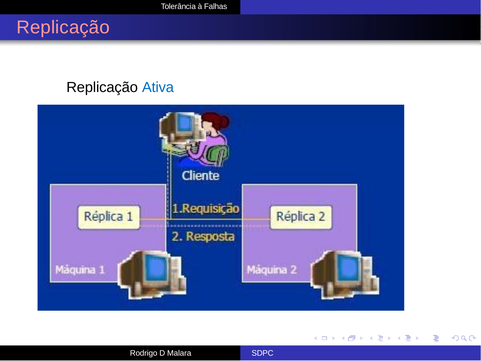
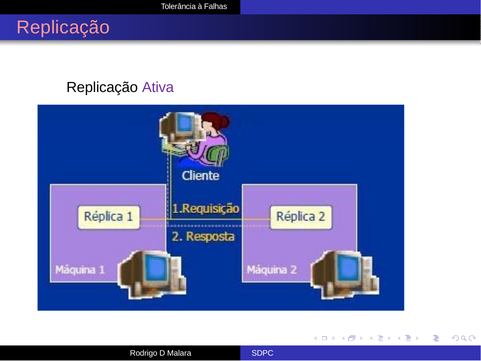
Ativa colour: blue -> purple
